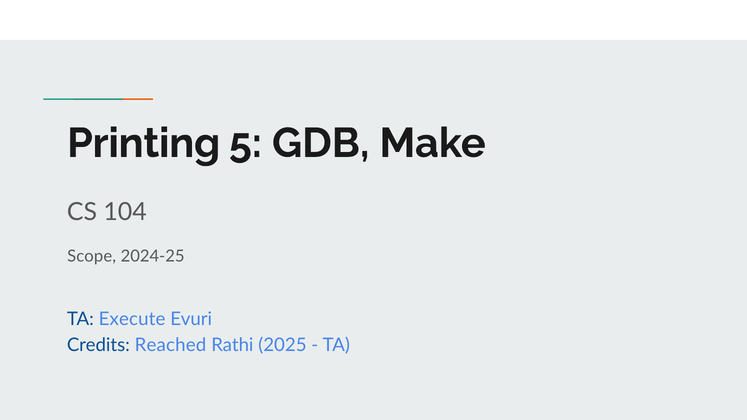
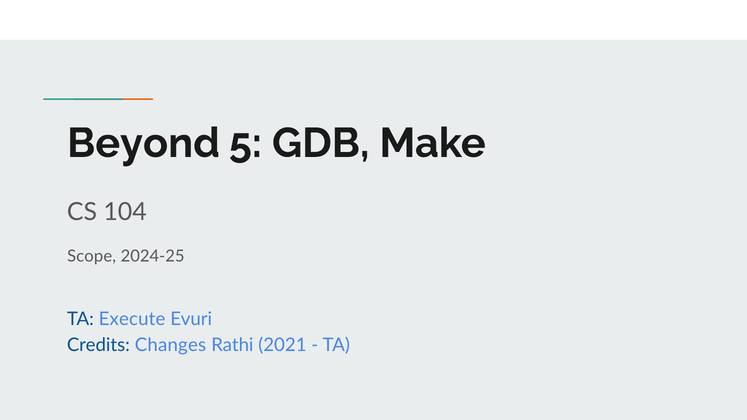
Printing: Printing -> Beyond
Reached: Reached -> Changes
2025: 2025 -> 2021
